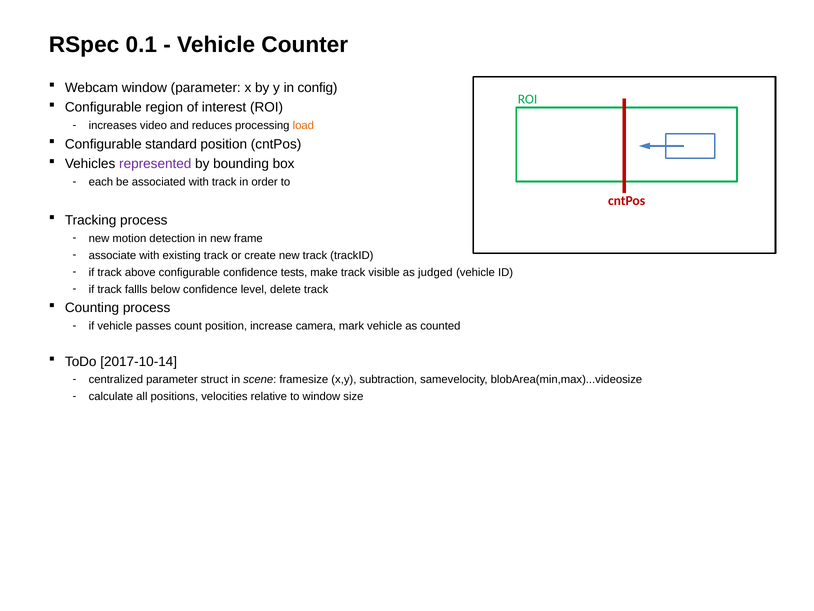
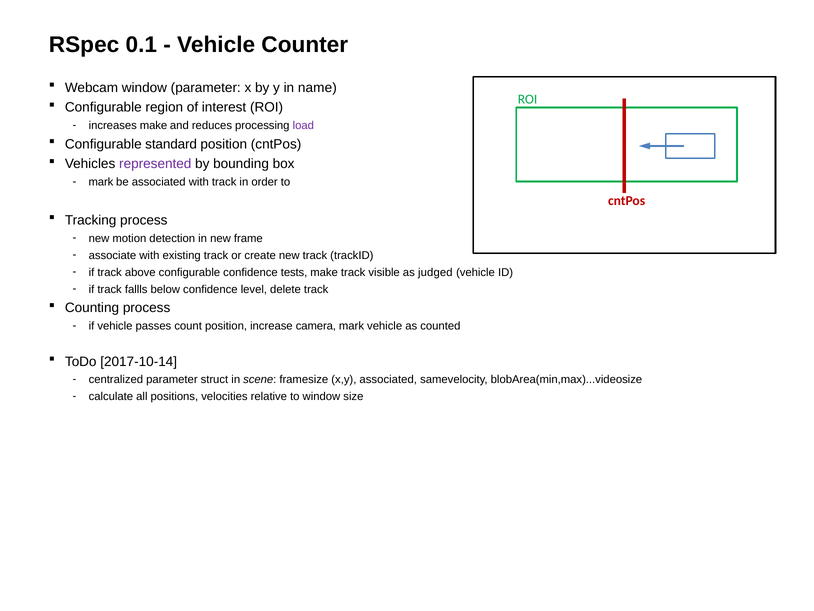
config: config -> name
increases video: video -> make
load colour: orange -> purple
each at (101, 182): each -> mark
x,y subtraction: subtraction -> associated
